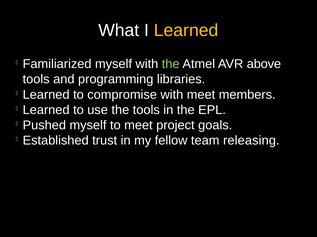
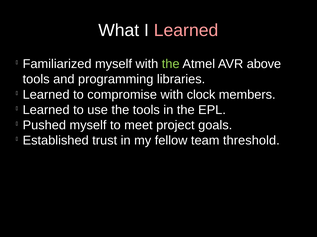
Learned at (186, 31) colour: yellow -> pink
with meet: meet -> clock
releasing: releasing -> threshold
